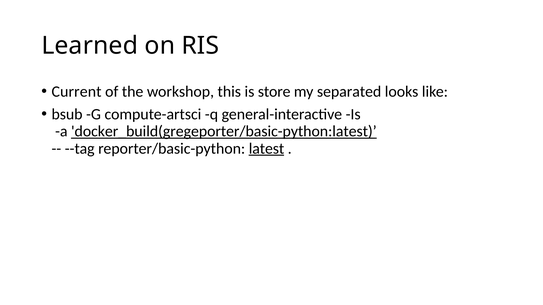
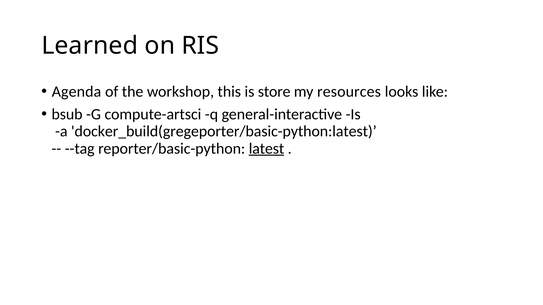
Current: Current -> Agenda
separated: separated -> resources
docker_build(gregeporter/basic-python:latest underline: present -> none
